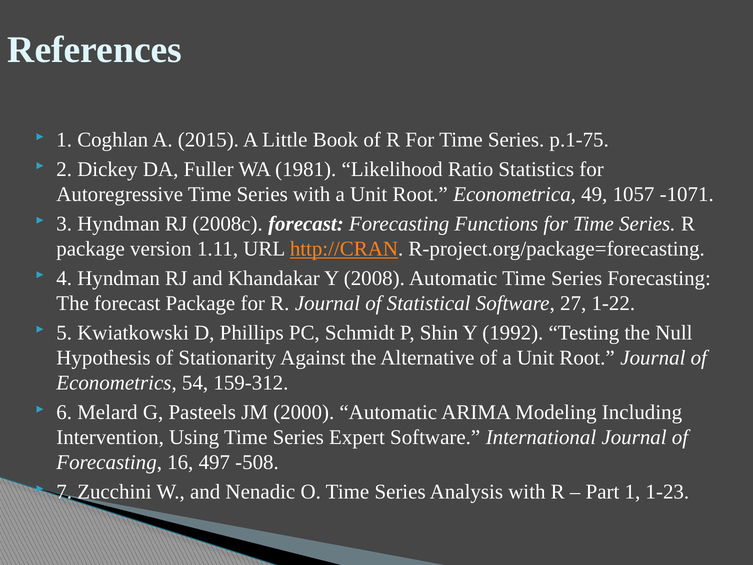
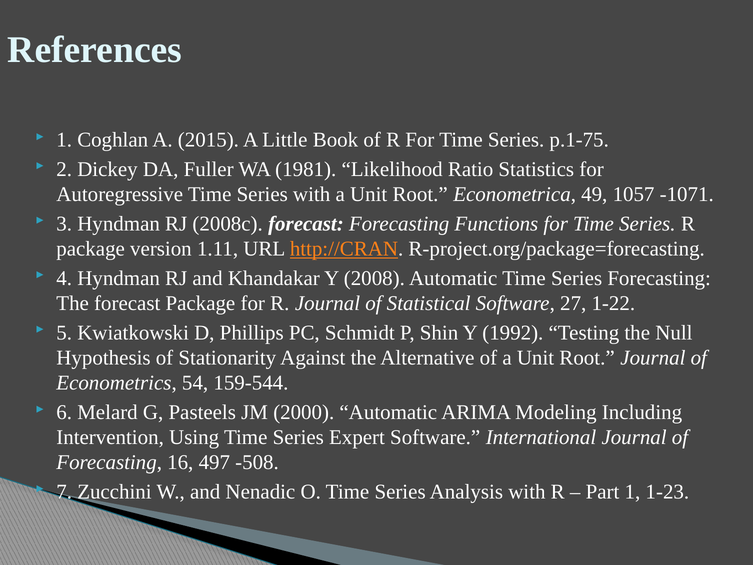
159-312: 159-312 -> 159-544
